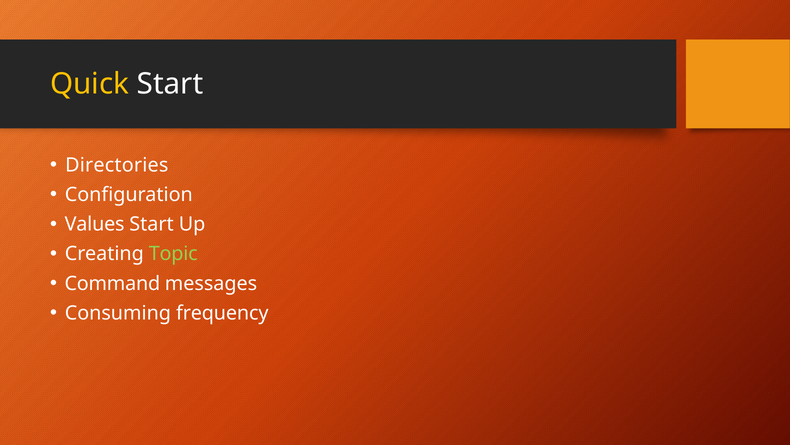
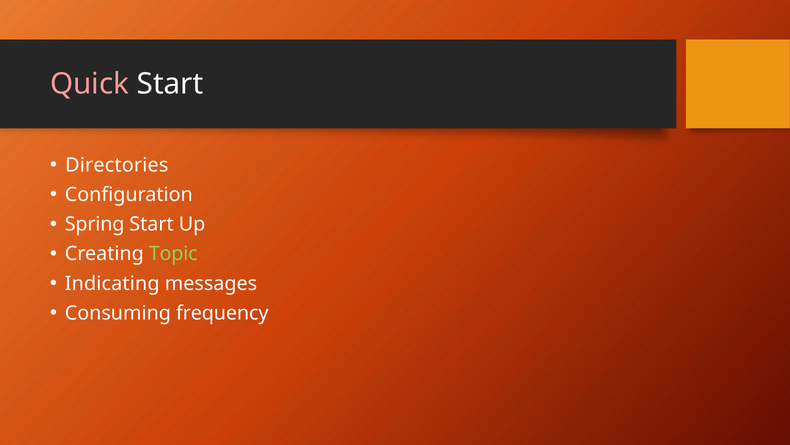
Quick colour: yellow -> pink
Values: Values -> Spring
Command: Command -> Indicating
